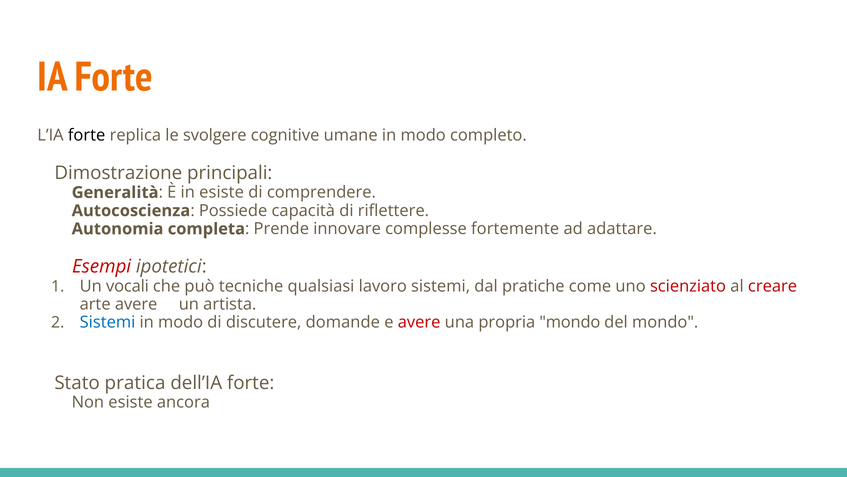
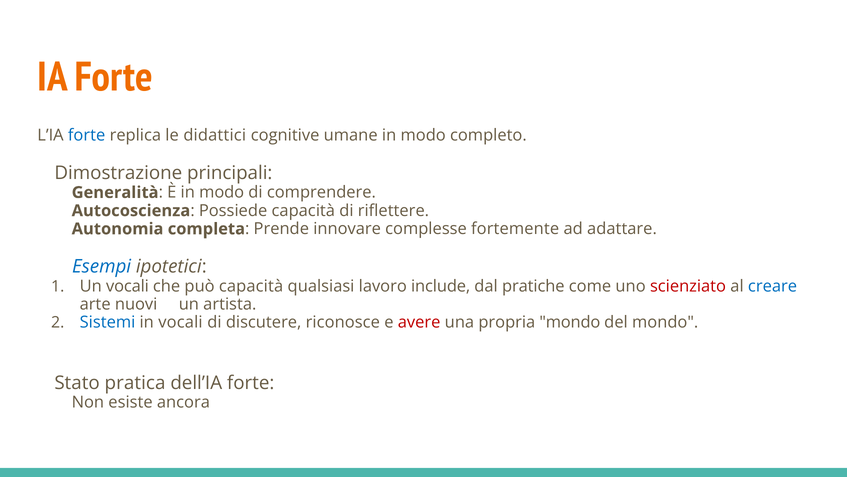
forte at (87, 135) colour: black -> blue
svolgere: svolgere -> didattici
È in esiste: esiste -> modo
Esempi colour: red -> blue
può tecniche: tecniche -> capacità
lavoro sistemi: sistemi -> include
creare colour: red -> blue
arte avere: avere -> nuovi
modo at (181, 322): modo -> vocali
domande: domande -> riconosce
